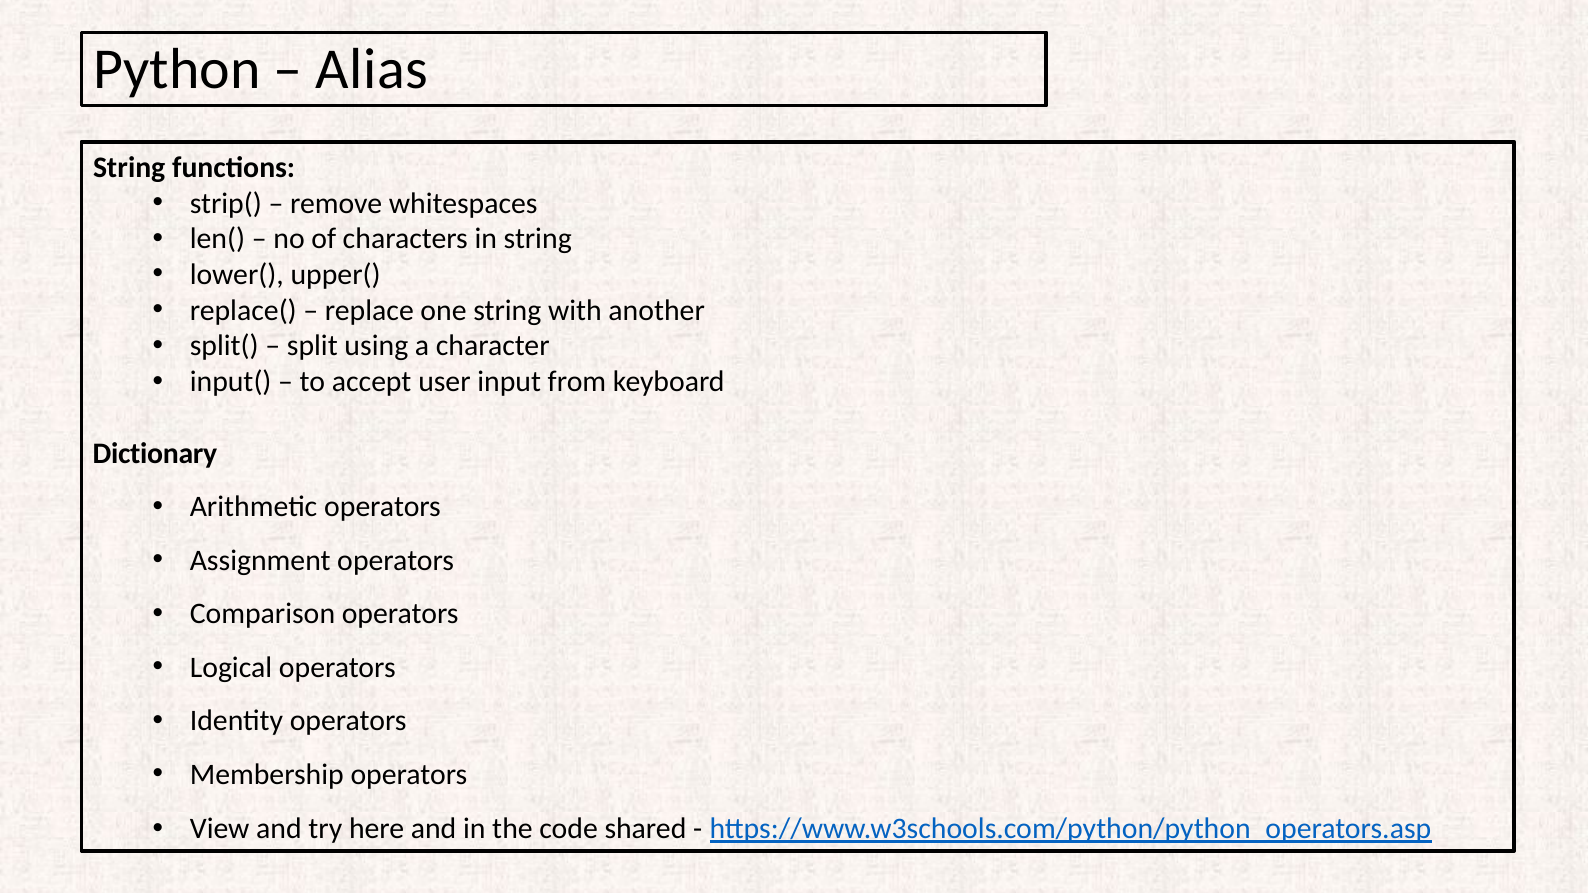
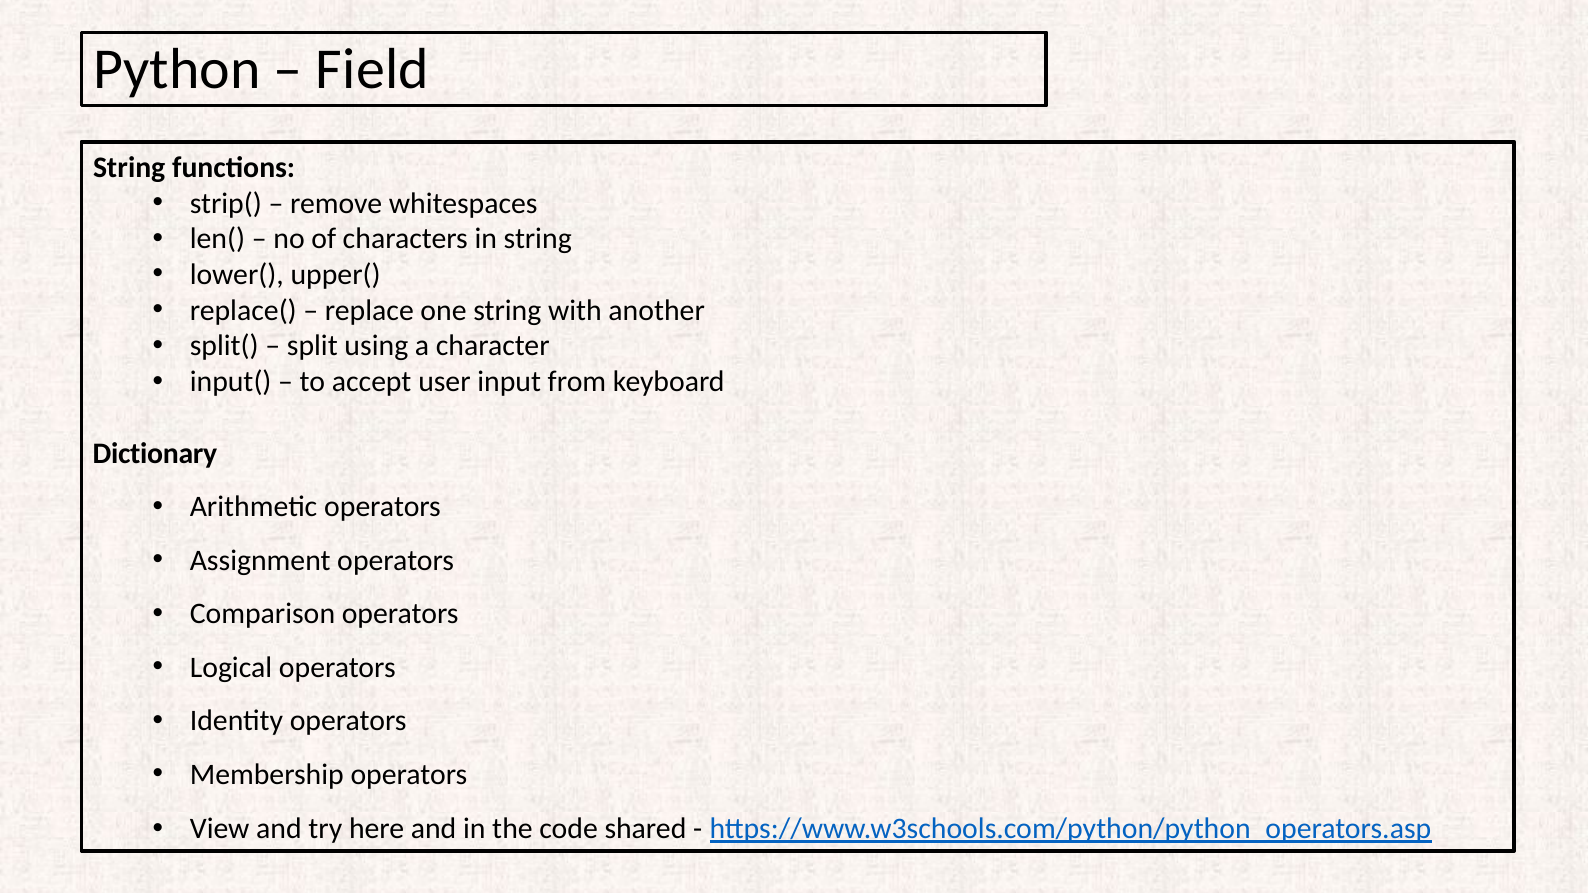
Alias: Alias -> Field
